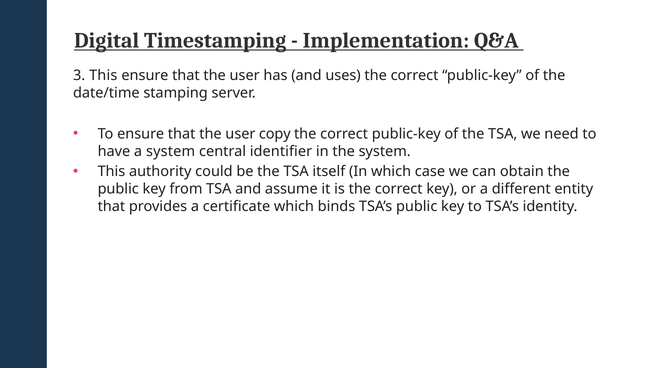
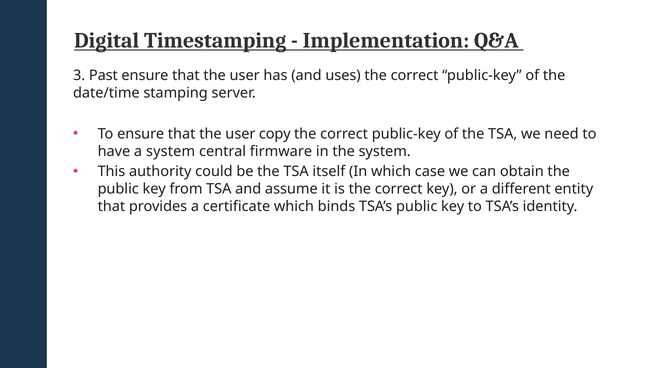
3 This: This -> Past
identifier: identifier -> firmware
